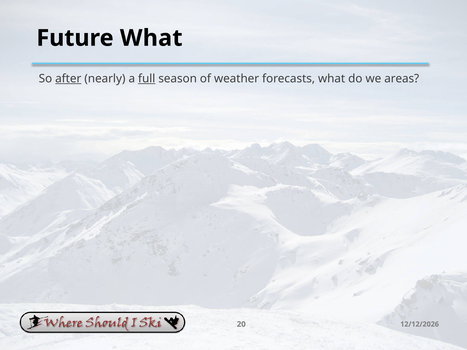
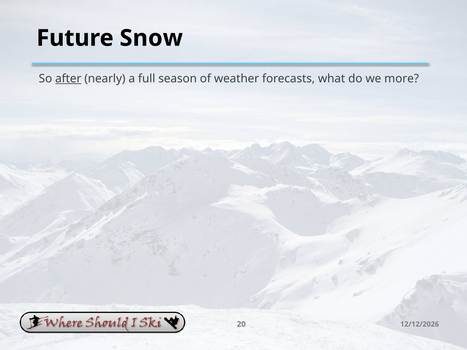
Future What: What -> Snow
full underline: present -> none
areas: areas -> more
